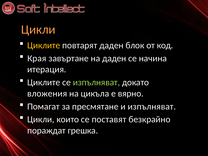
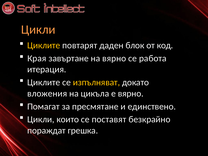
на даден: даден -> вярно
начина: начина -> работа
изпълняват at (96, 82) colour: light green -> yellow
и изпълняват: изпълняват -> единствено
